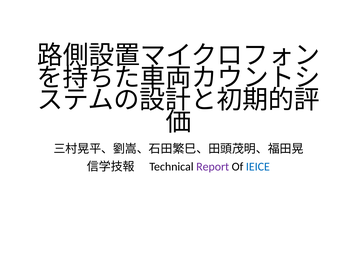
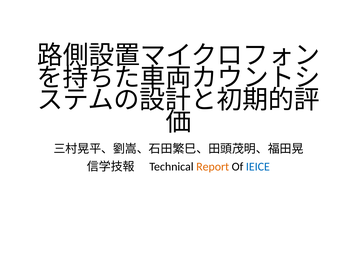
Report colour: purple -> orange
